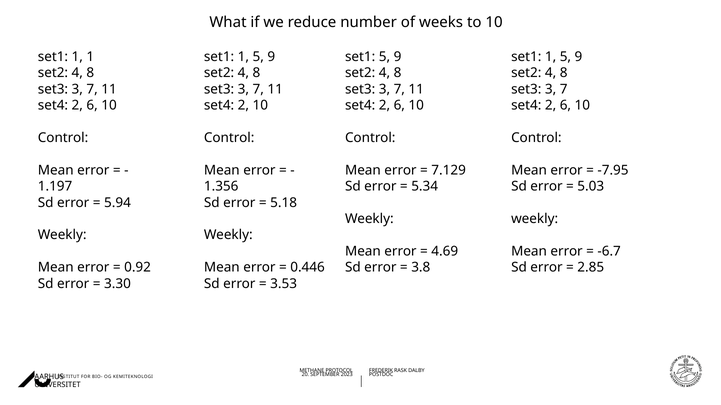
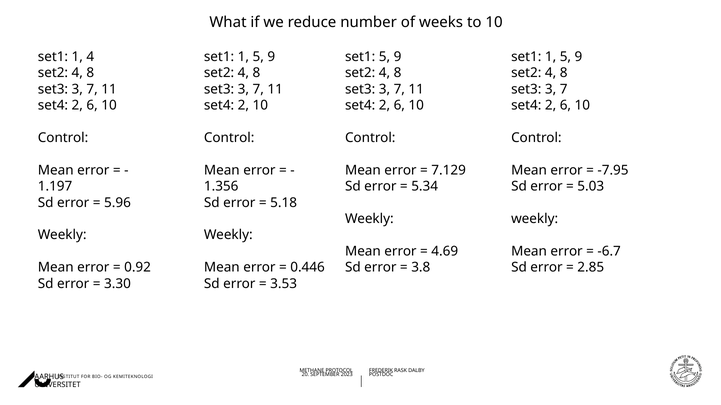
1 1: 1 -> 4
5.94: 5.94 -> 5.96
